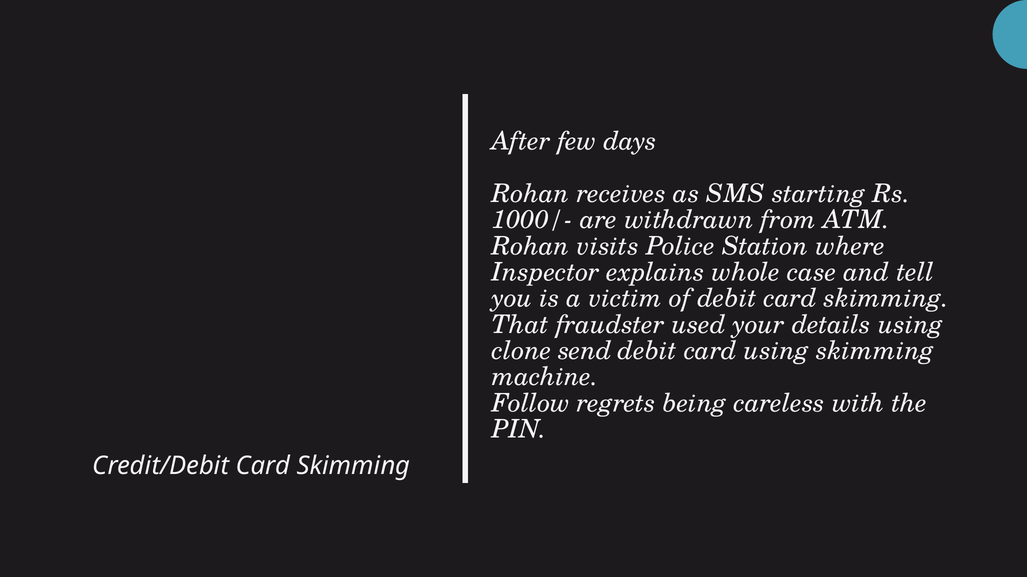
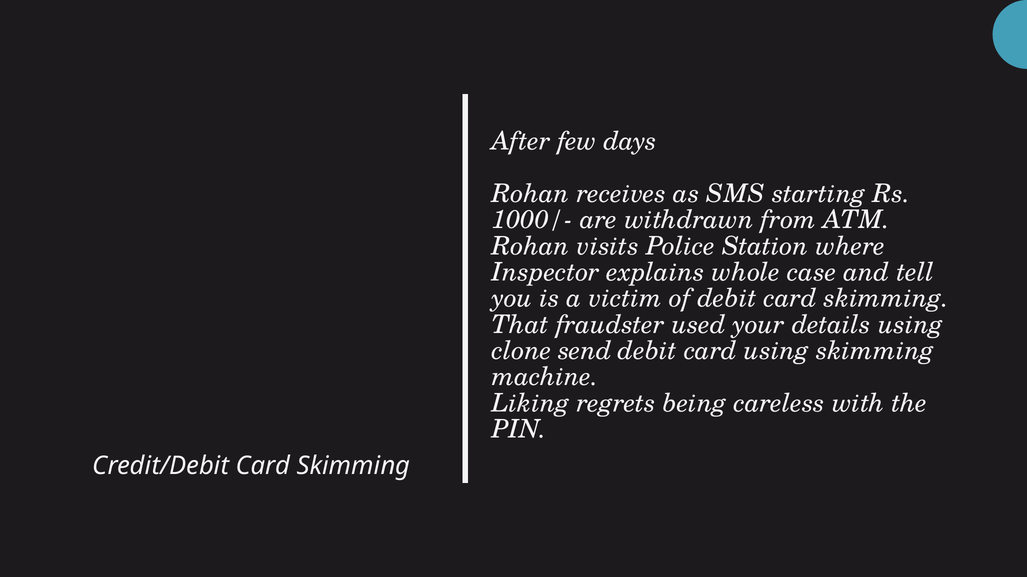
Follow: Follow -> Liking
